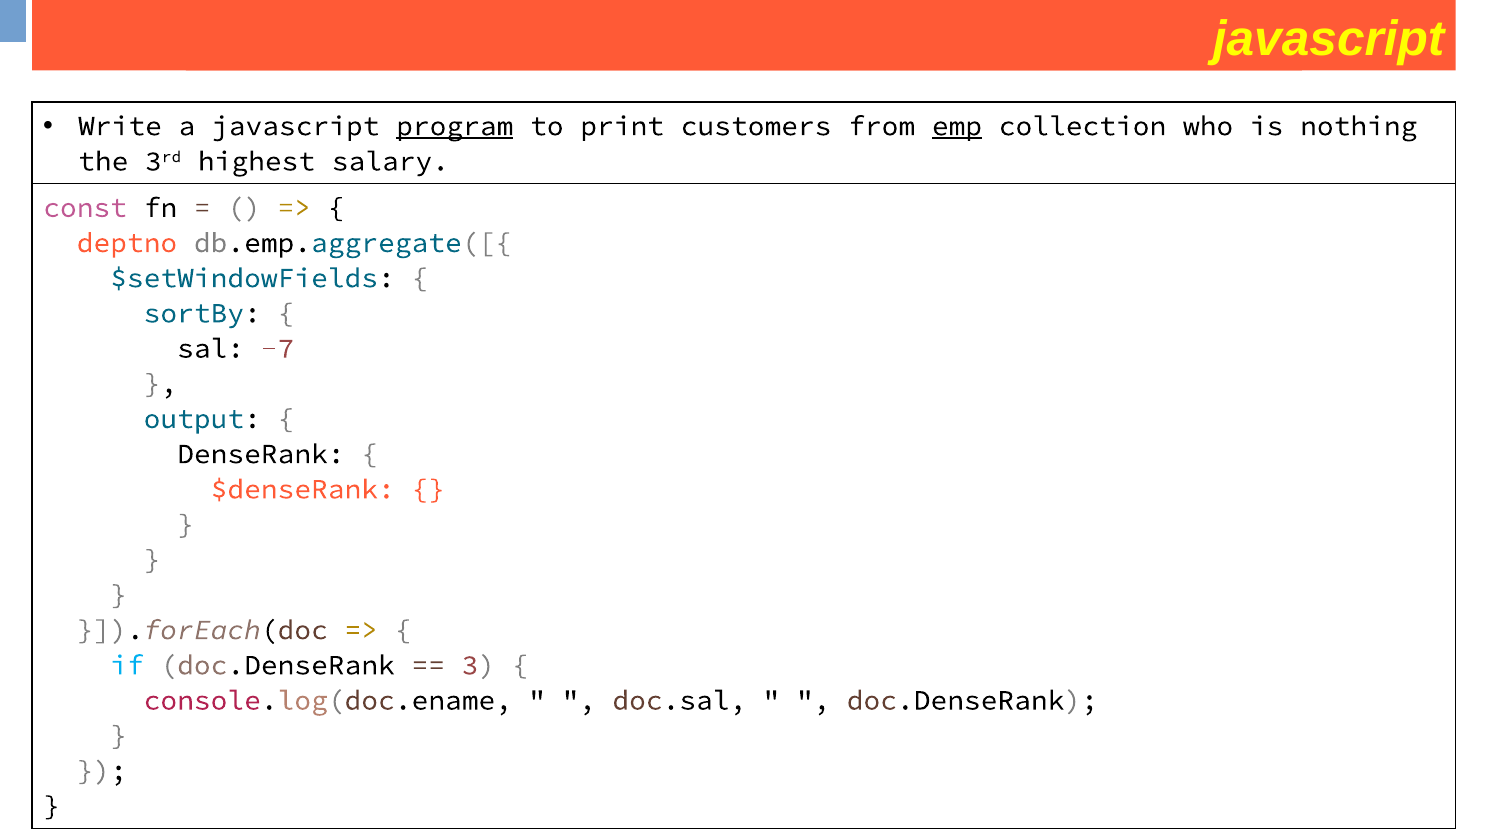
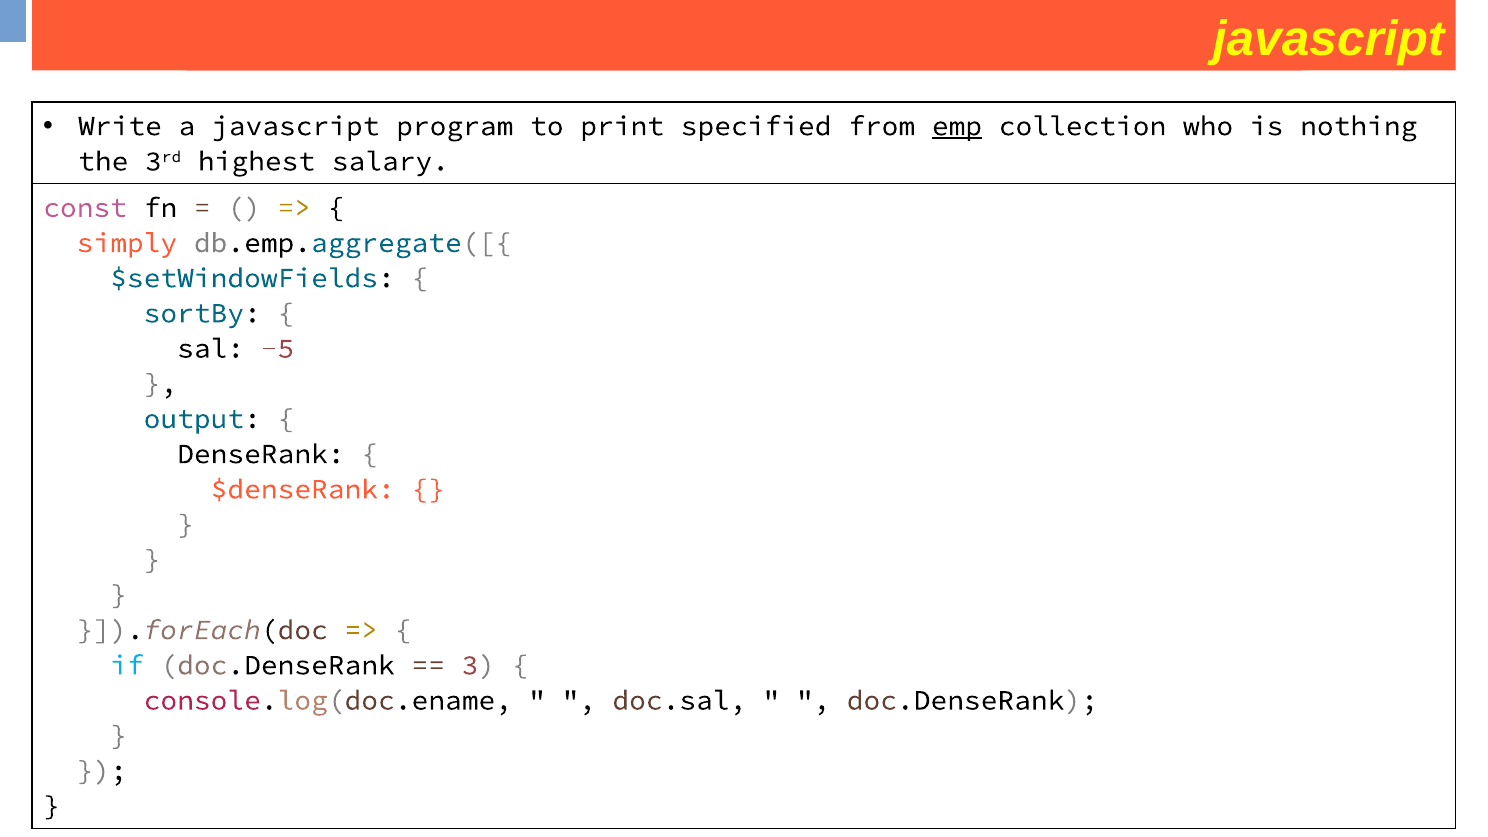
program underline: present -> none
customers: customers -> specified
deptno: deptno -> simply
-7: -7 -> -5
